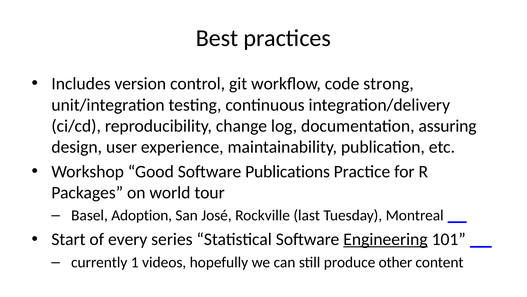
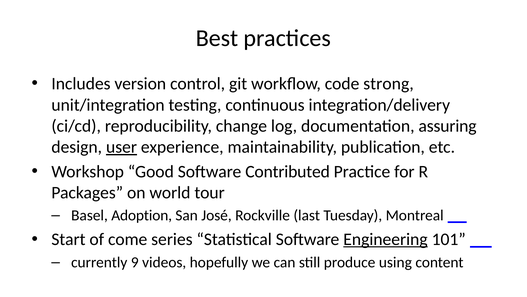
user underline: none -> present
Publications: Publications -> Contributed
every: every -> come
1: 1 -> 9
other: other -> using
